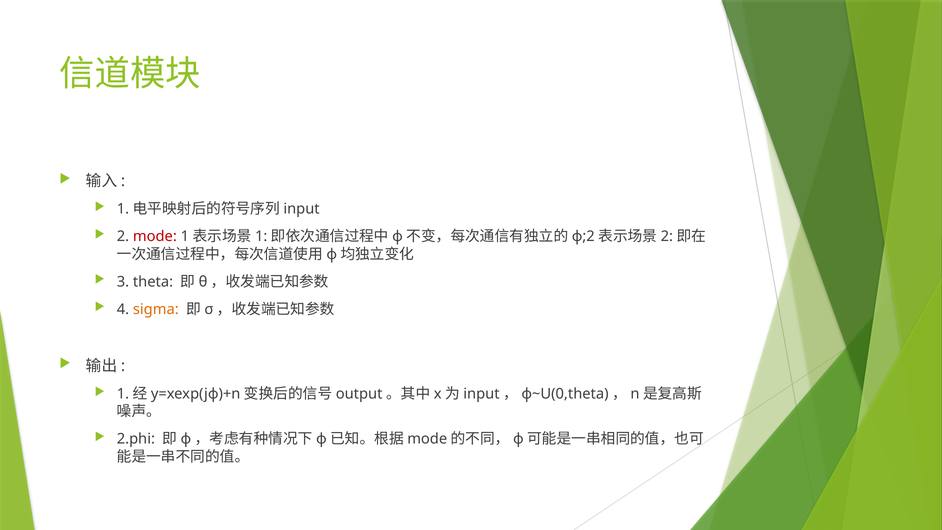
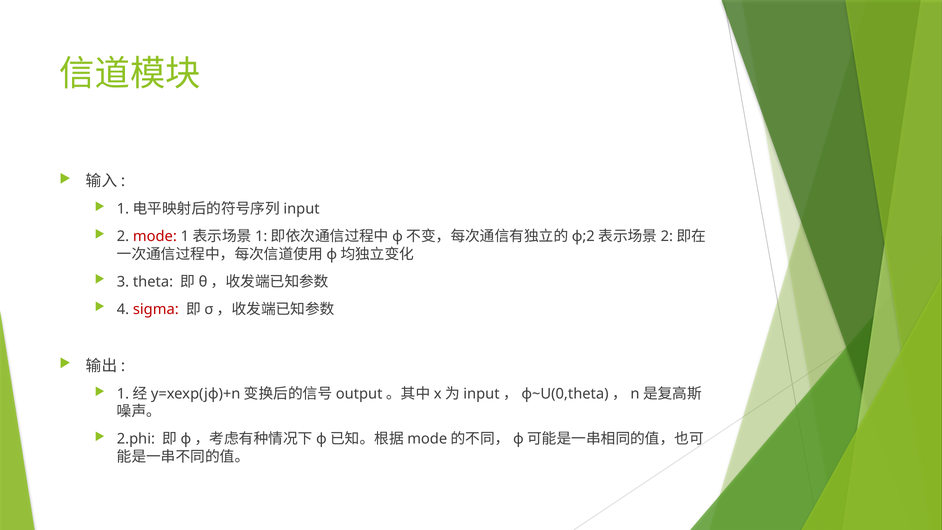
sigma colour: orange -> red
